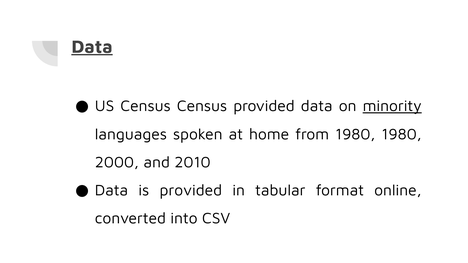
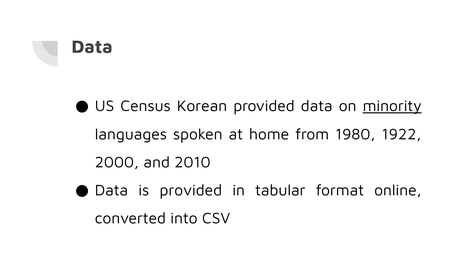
Data at (92, 47) underline: present -> none
Census Census: Census -> Korean
1980 1980: 1980 -> 1922
